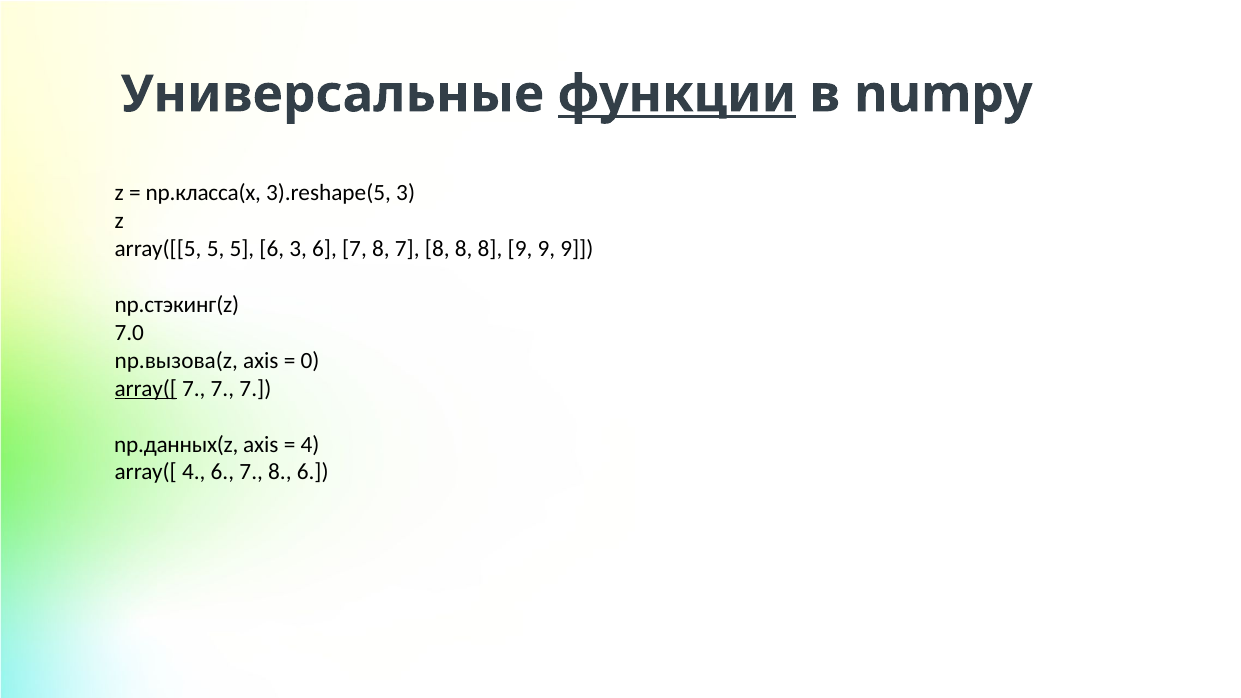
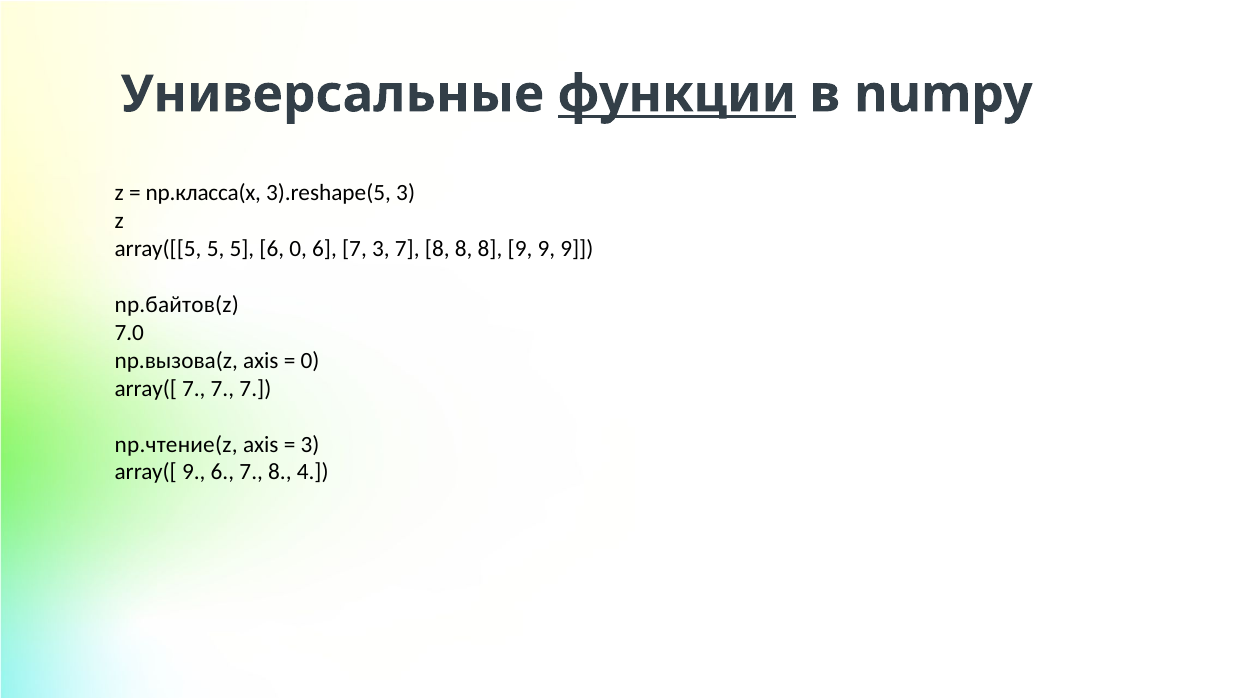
6 3: 3 -> 0
8 at (381, 249): 8 -> 3
np.стэкинг(z: np.стэкинг(z -> np.байтов(z
array([ at (146, 389) underline: present -> none
np.данных(z: np.данных(z -> np.чтение(z
4 at (310, 444): 4 -> 3
array([ 4: 4 -> 9
8 6: 6 -> 4
